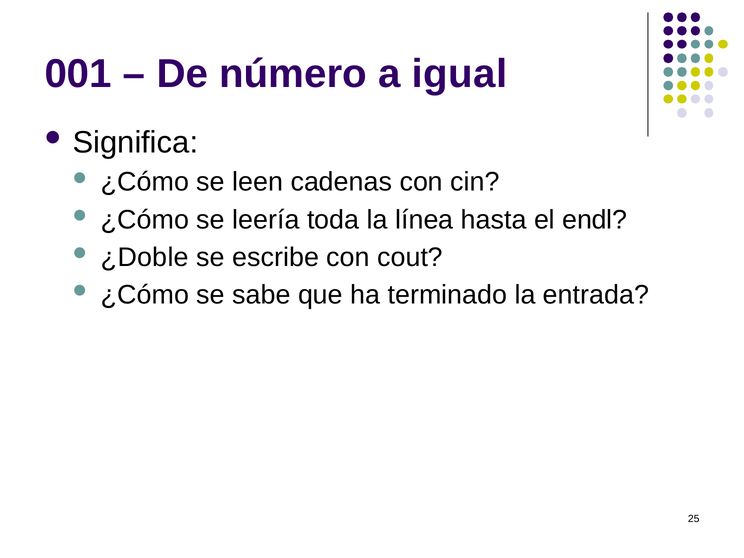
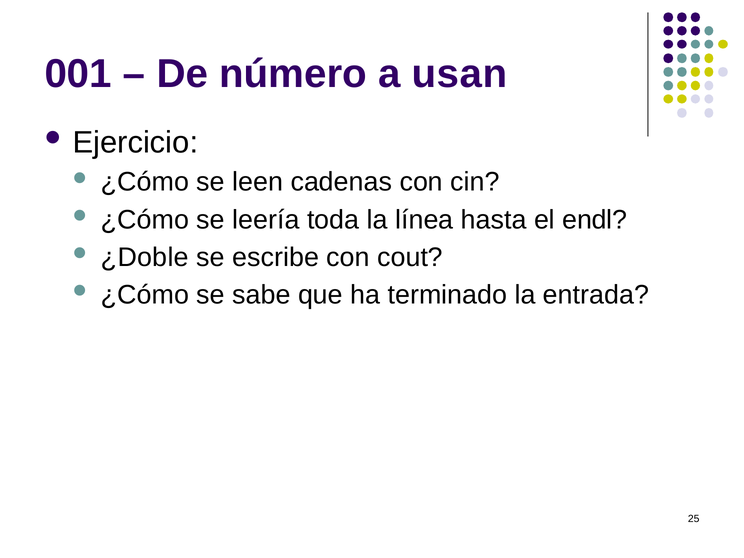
igual: igual -> usan
Significa: Significa -> Ejercicio
